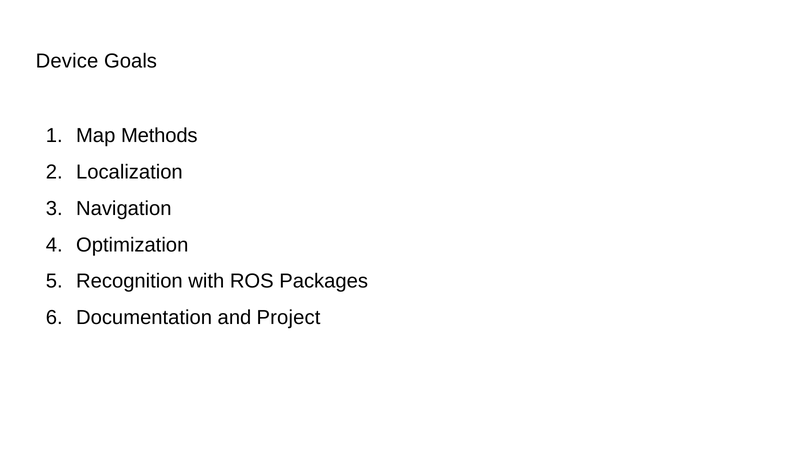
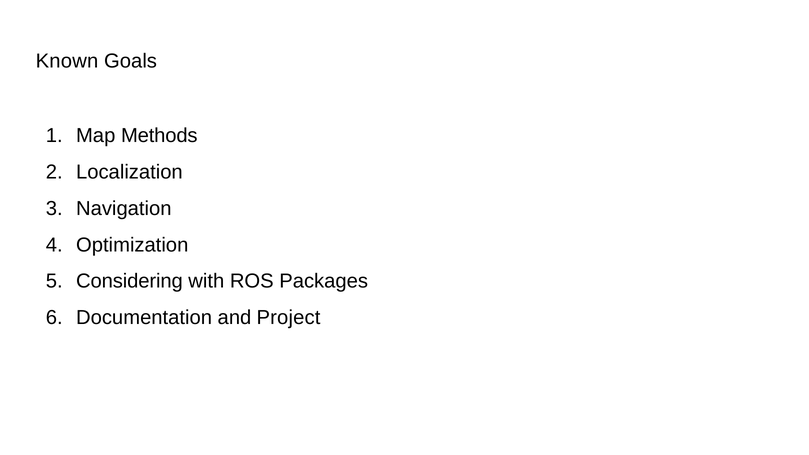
Device: Device -> Known
Recognition: Recognition -> Considering
